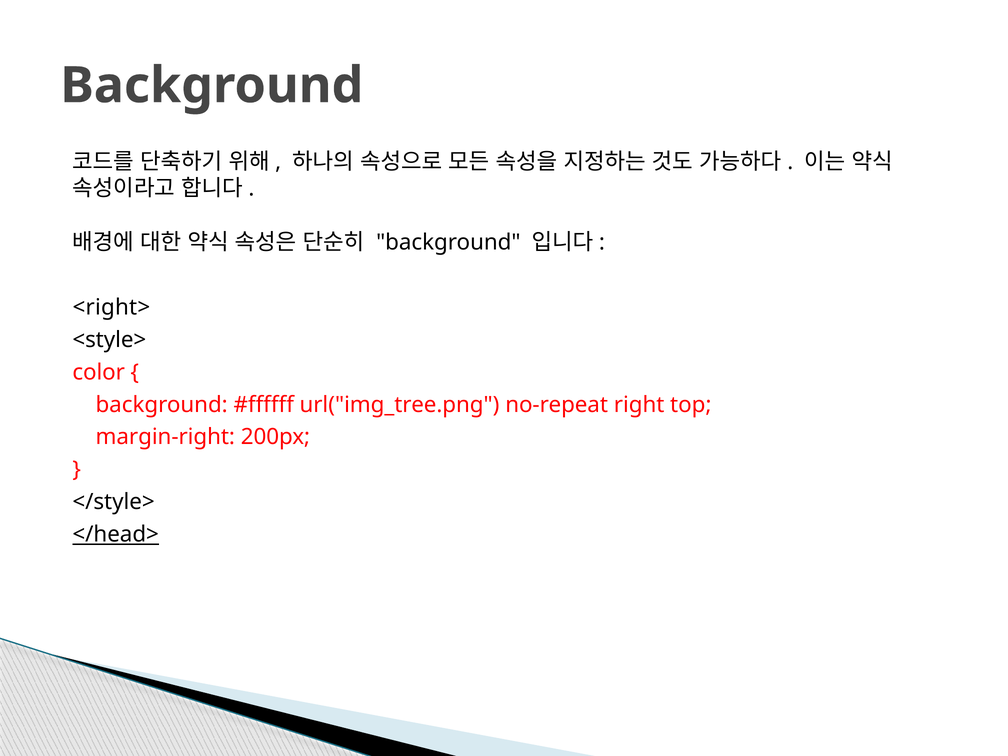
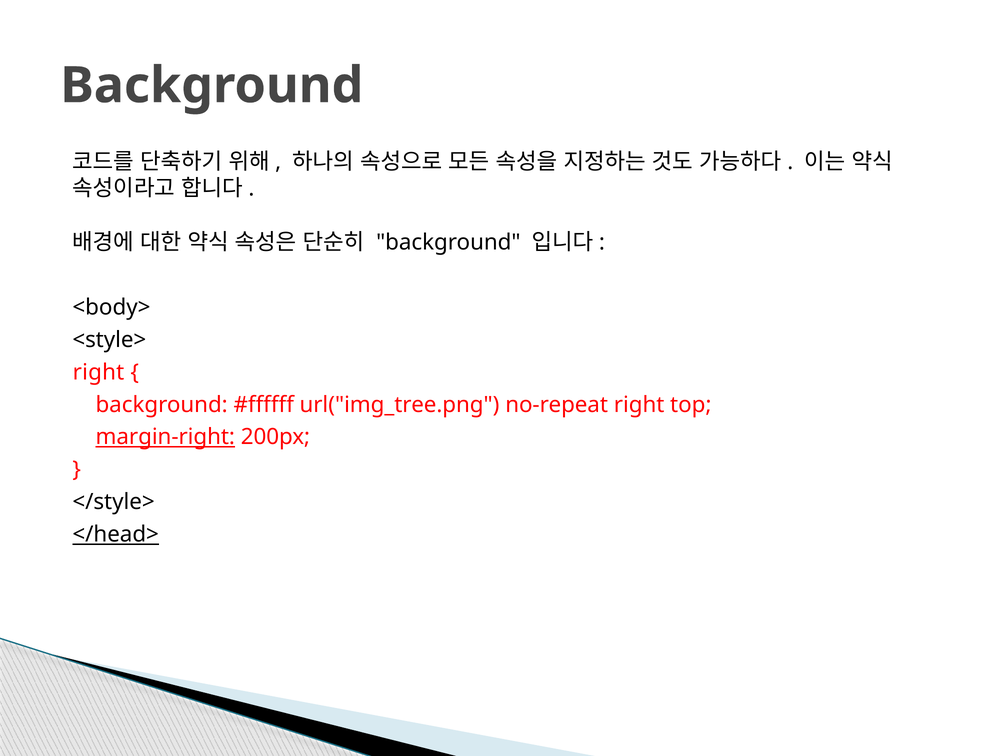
<right>: <right> -> <body>
color at (99, 372): color -> right
margin-right underline: none -> present
